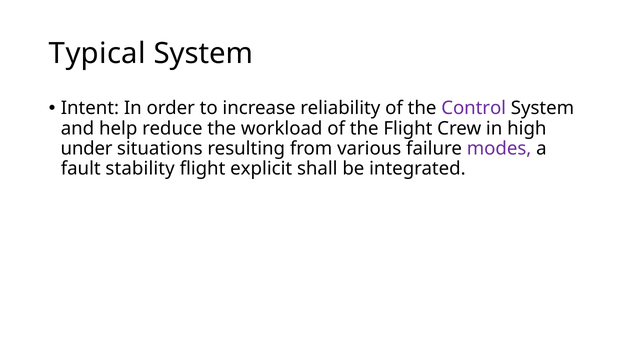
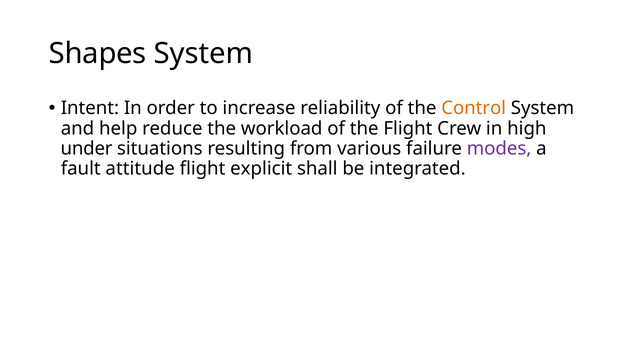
Typical: Typical -> Shapes
Control colour: purple -> orange
stability: stability -> attitude
